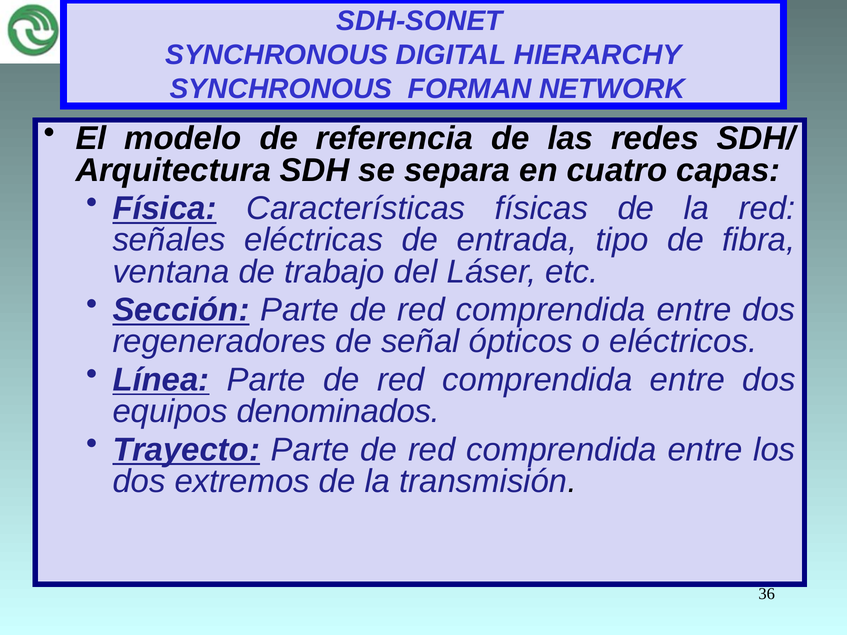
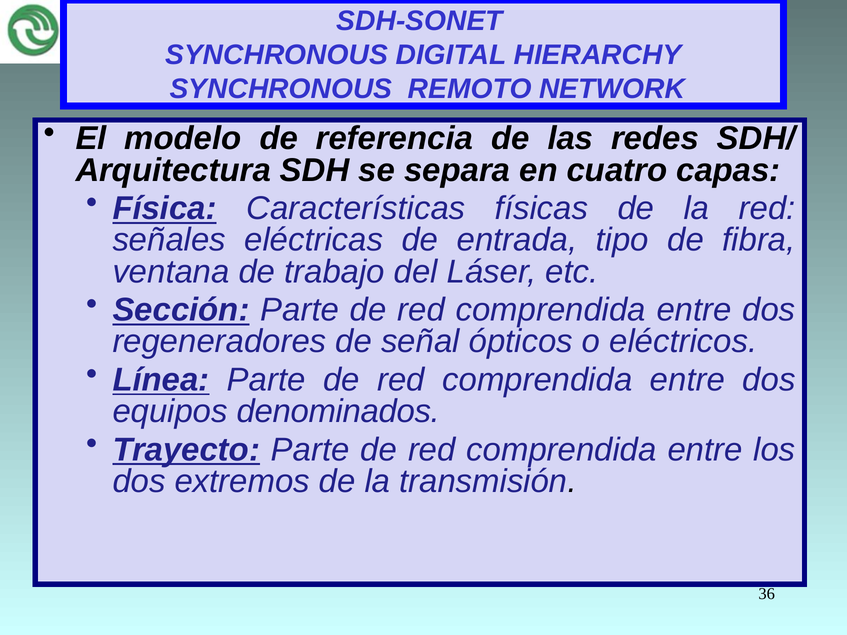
FORMAN: FORMAN -> REMOTO
